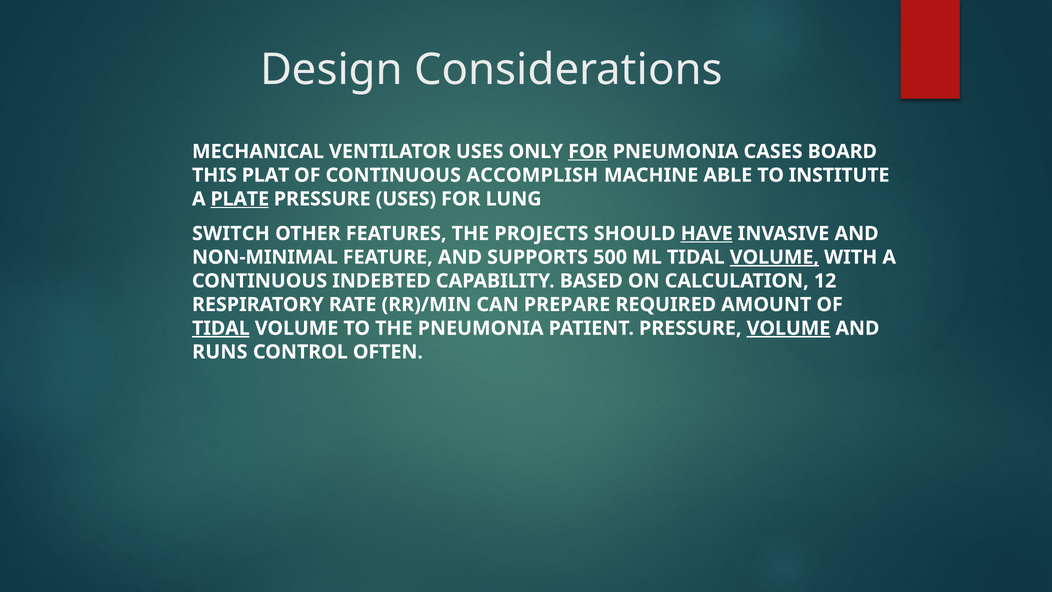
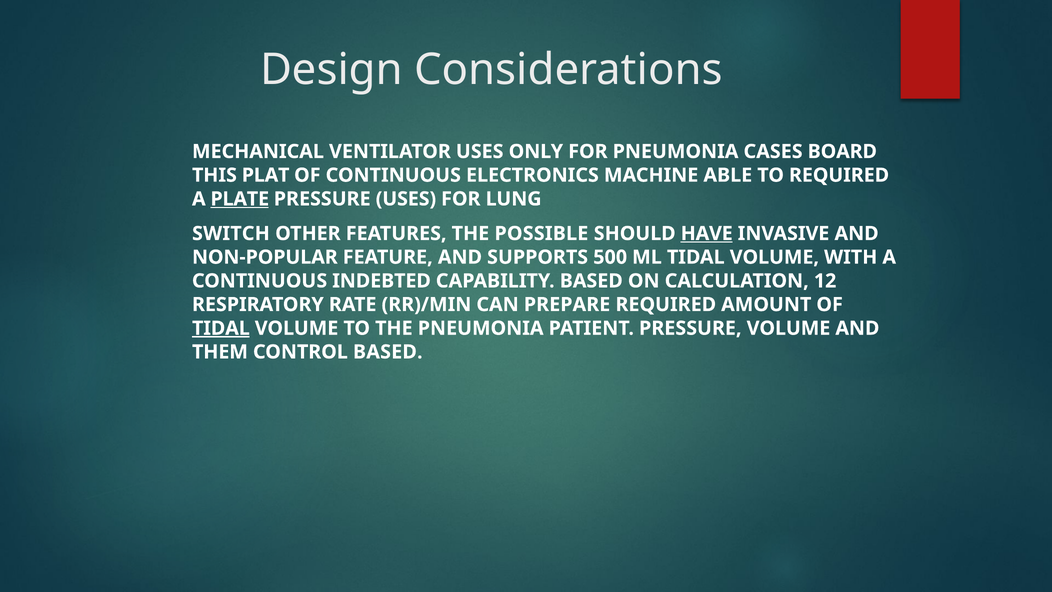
FOR at (588, 151) underline: present -> none
ACCOMPLISH: ACCOMPLISH -> ELECTRONICS
TO INSTITUTE: INSTITUTE -> REQUIRED
PROJECTS: PROJECTS -> POSSIBLE
NON-MINIMAL: NON-MINIMAL -> NON-POPULAR
VOLUME at (774, 257) underline: present -> none
VOLUME at (789, 328) underline: present -> none
RUNS: RUNS -> THEM
CONTROL OFTEN: OFTEN -> BASED
